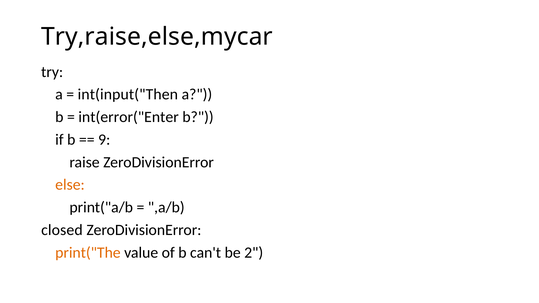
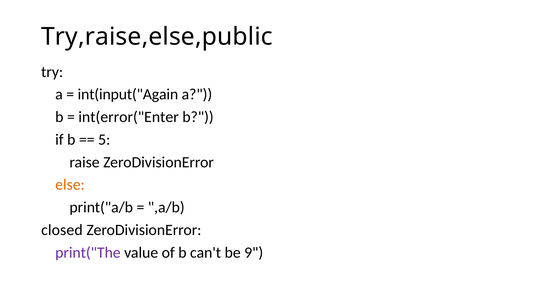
Try,raise,else,mycar: Try,raise,else,mycar -> Try,raise,else,public
int(input("Then: int(input("Then -> int(input("Again
9: 9 -> 5
print("The colour: orange -> purple
2: 2 -> 9
